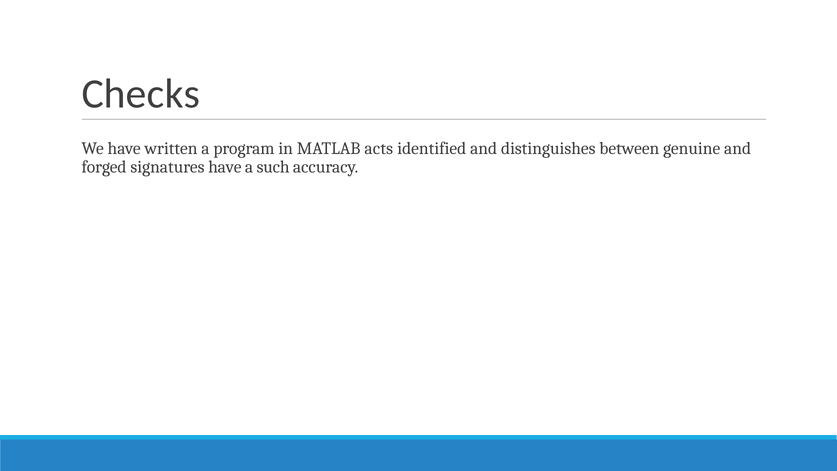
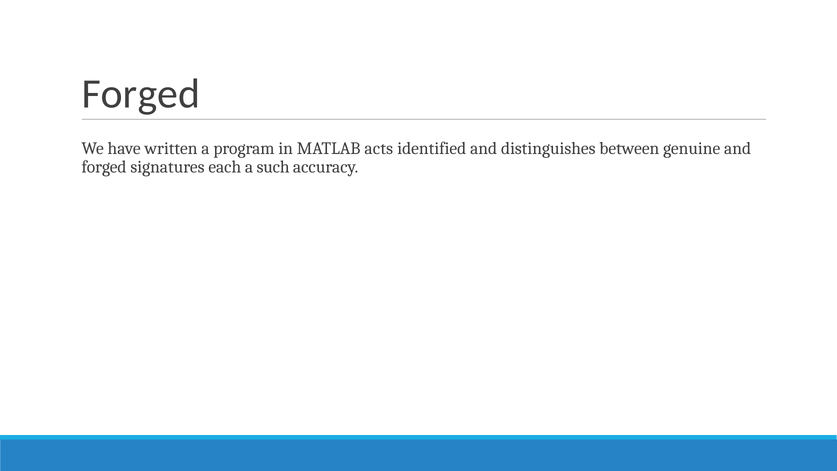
Checks at (141, 94): Checks -> Forged
signatures have: have -> each
